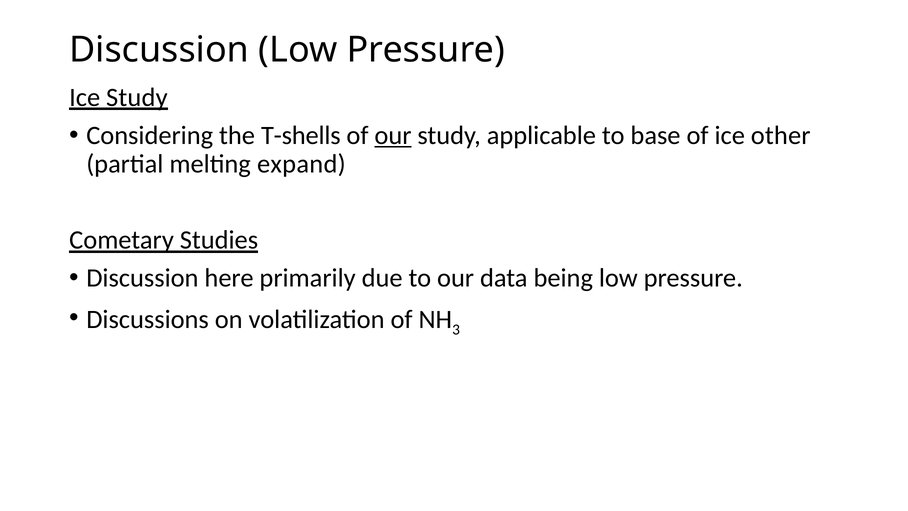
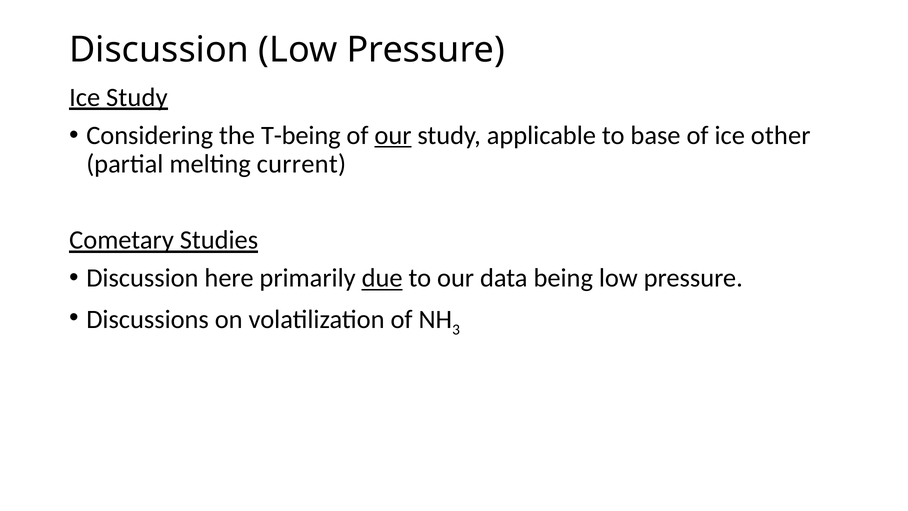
T-shells: T-shells -> T-being
expand: expand -> current
due underline: none -> present
